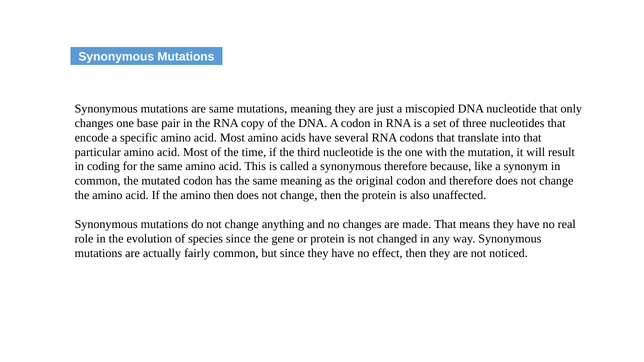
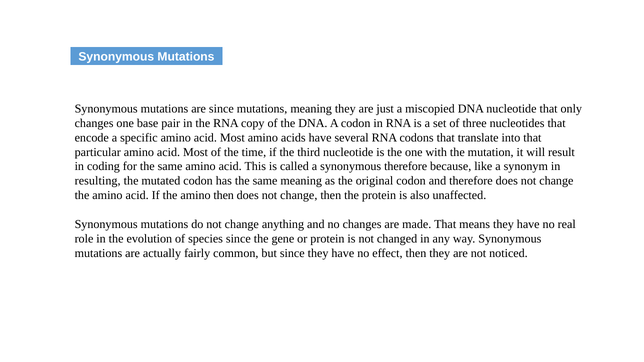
are same: same -> since
common at (98, 181): common -> resulting
